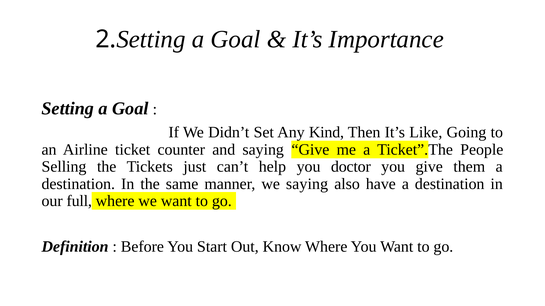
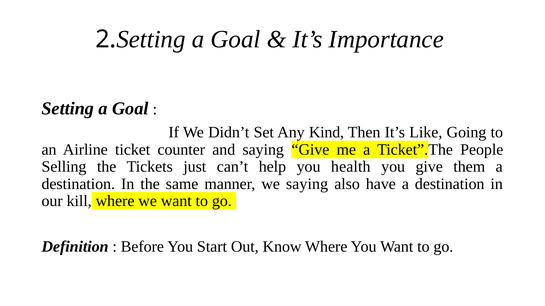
doctor: doctor -> health
full: full -> kill
